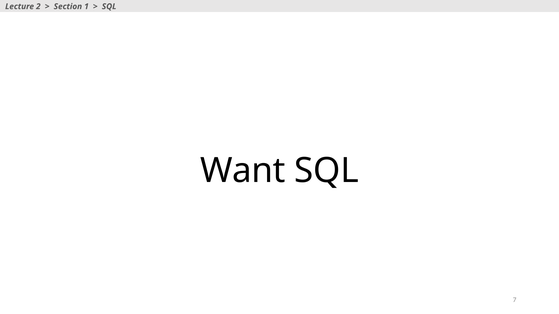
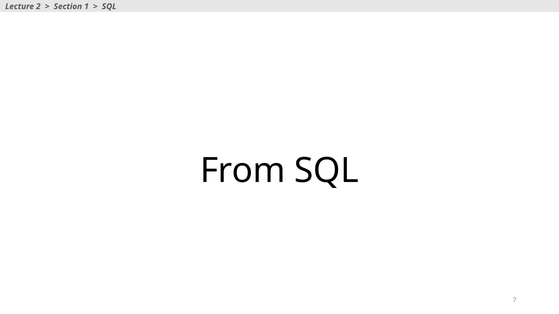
Want: Want -> From
